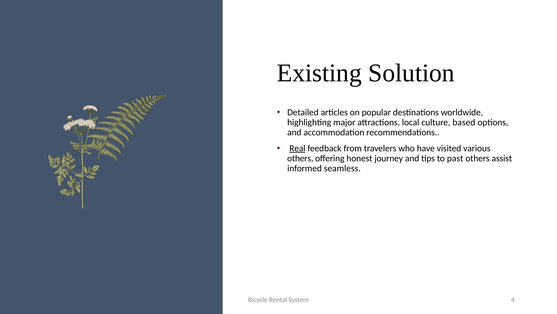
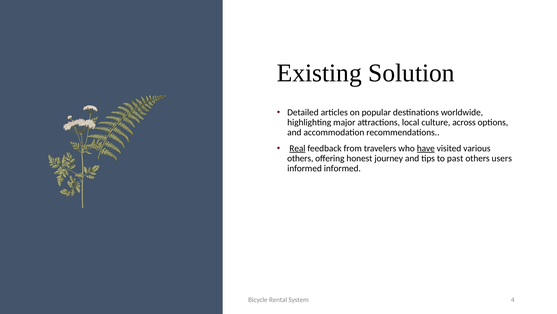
based: based -> across
have underline: none -> present
assist: assist -> users
informed seamless: seamless -> informed
